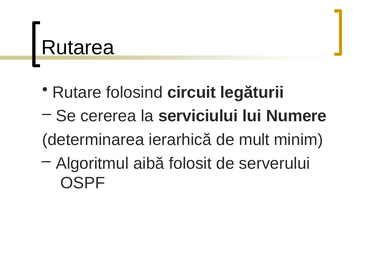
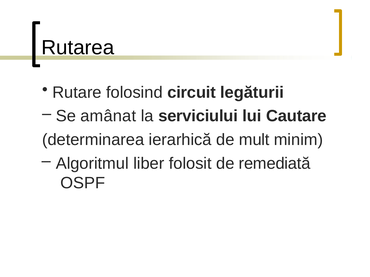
cererea: cererea -> amânat
Numere: Numere -> Cautare
aibă: aibă -> liber
serverului: serverului -> remediată
